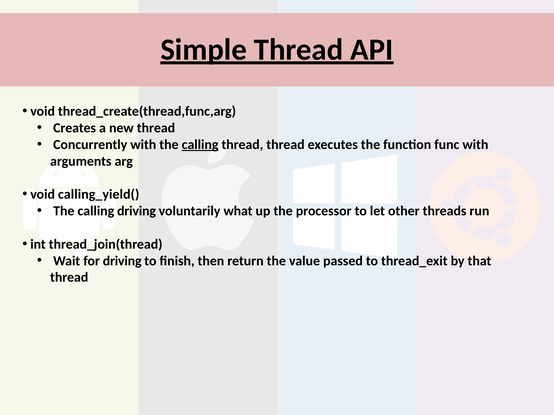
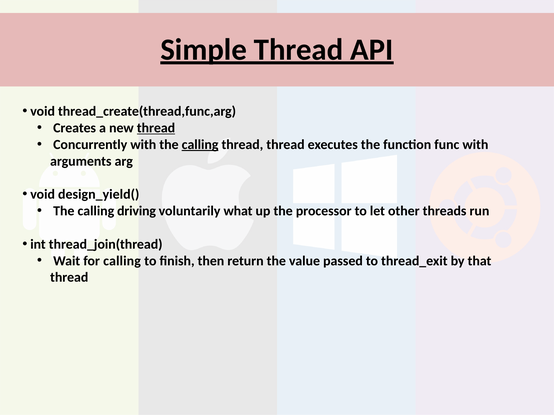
thread at (156, 128) underline: none -> present
calling_yield(: calling_yield( -> design_yield(
for driving: driving -> calling
